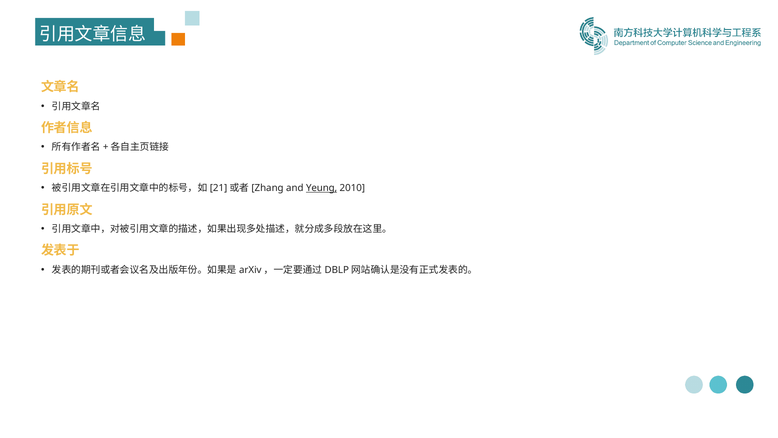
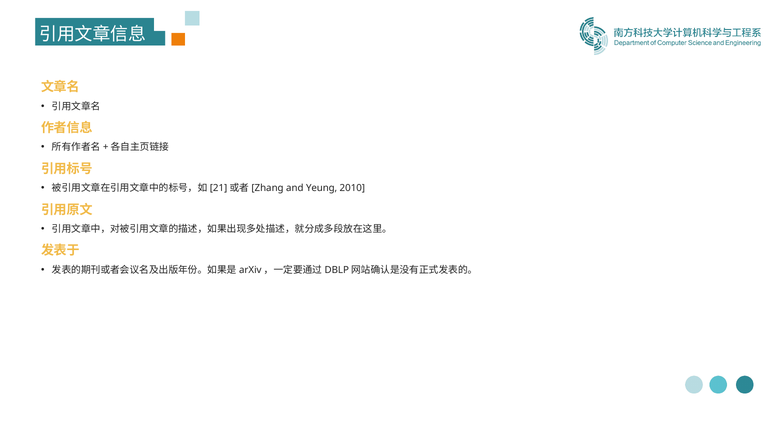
Yeung underline: present -> none
